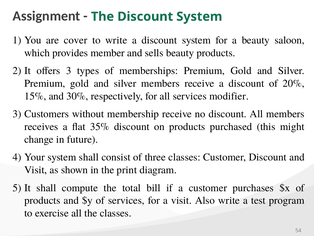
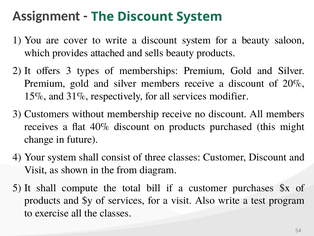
member: member -> attached
30%: 30% -> 31%
35%: 35% -> 40%
print: print -> from
